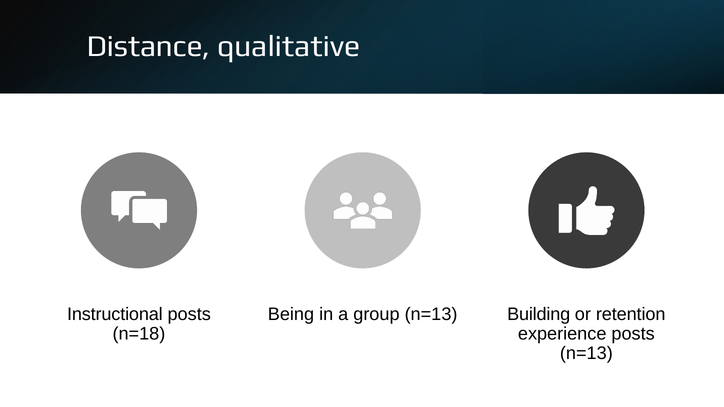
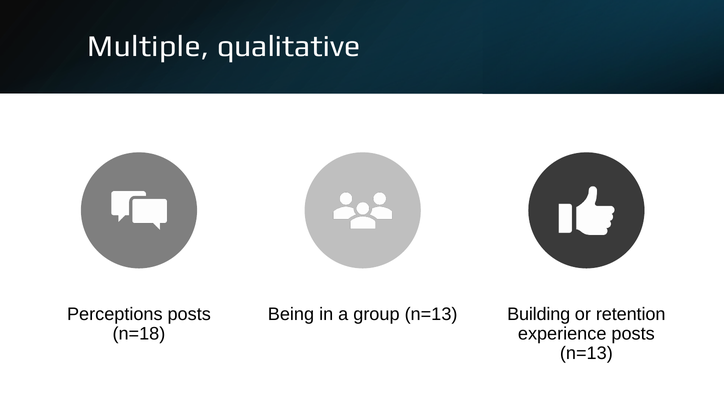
Distance: Distance -> Multiple
Instructional: Instructional -> Perceptions
